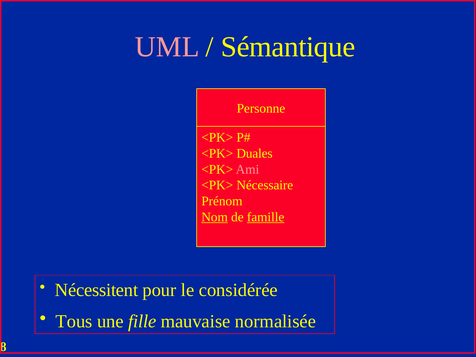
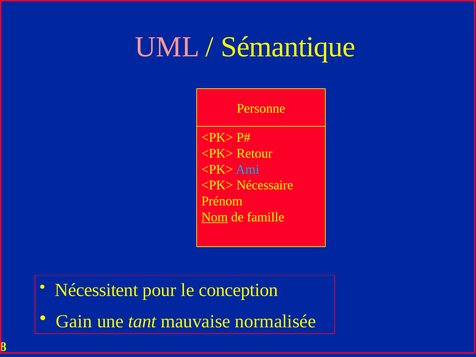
Duales: Duales -> Retour
Ami colour: pink -> light blue
famille underline: present -> none
considérée: considérée -> conception
Tous: Tous -> Gain
fille: fille -> tant
